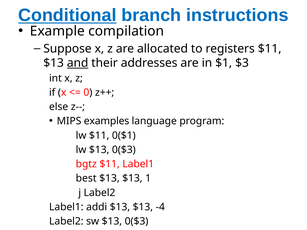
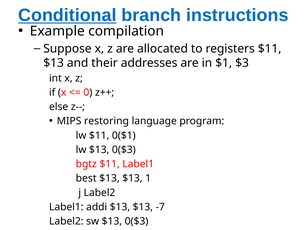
and underline: present -> none
examples: examples -> restoring
-4: -4 -> -7
